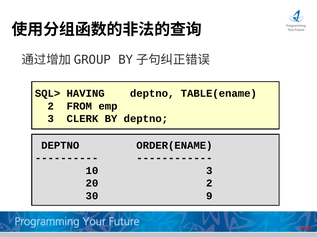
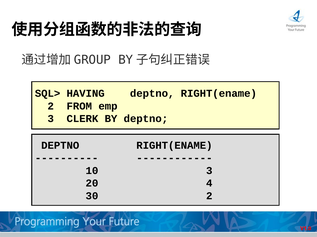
TABLE(ename at (219, 94): TABLE(ename -> RIGHT(ename
ORDER(ENAME at (174, 146): ORDER(ENAME -> RIGHT(ENAME
20 2: 2 -> 4
30 9: 9 -> 2
